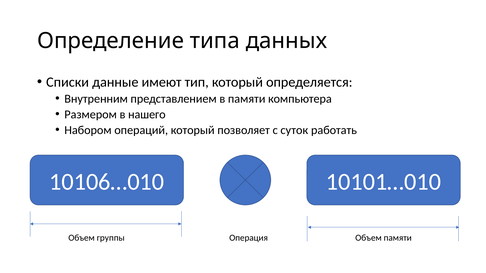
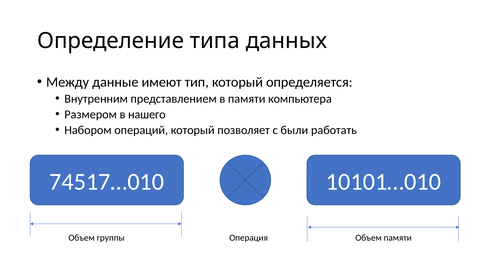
Списки: Списки -> Между
суток: суток -> были
10106…010: 10106…010 -> 74517…010
